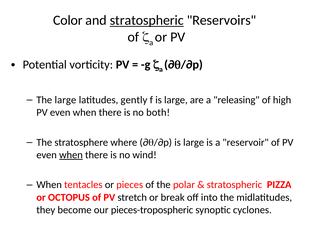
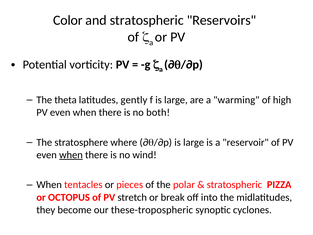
stratospheric at (147, 20) underline: present -> none
The large: large -> theta
releasing: releasing -> warming
pieces-tropospheric: pieces-tropospheric -> these-tropospheric
